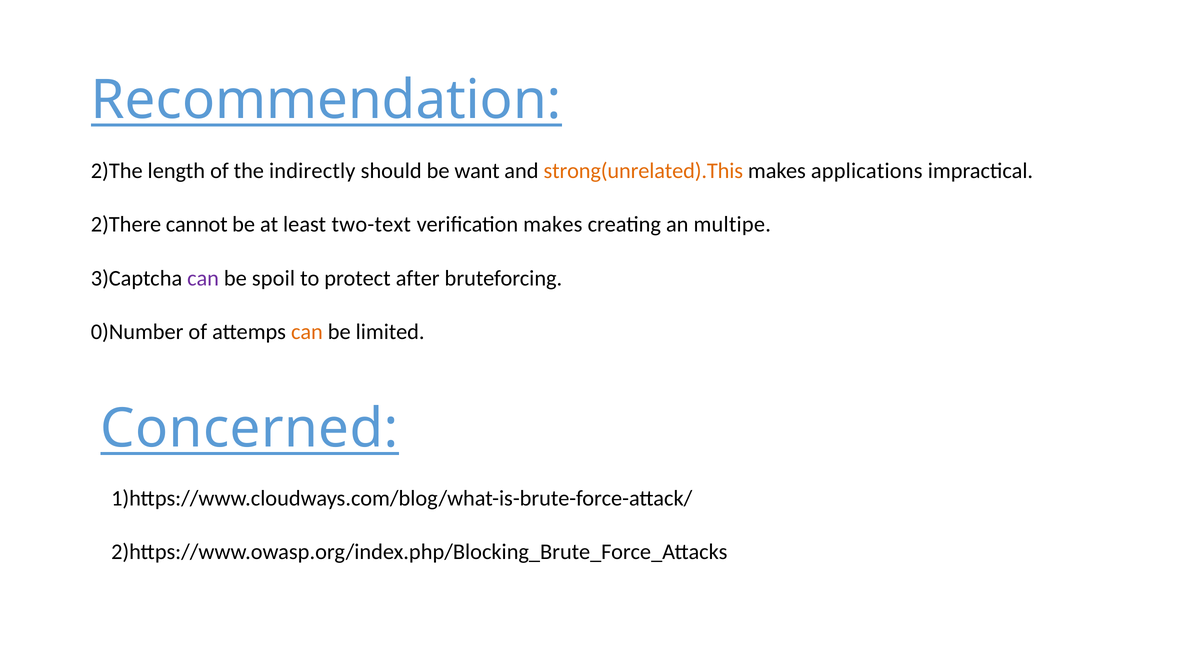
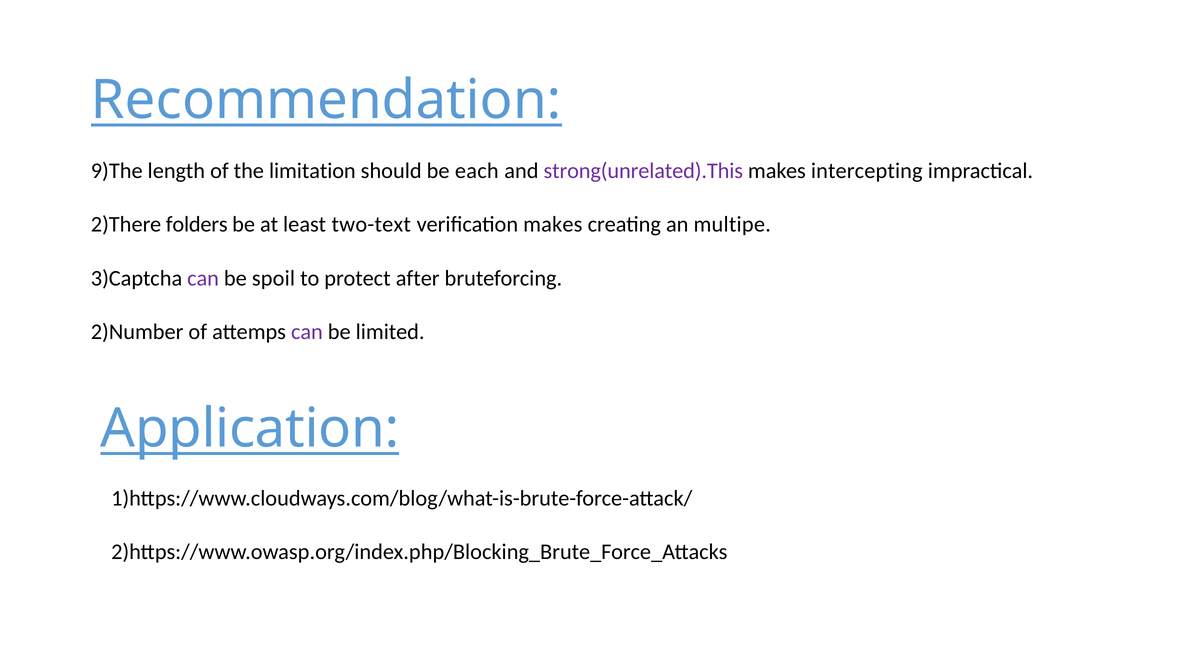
2)The: 2)The -> 9)The
indirectly: indirectly -> limitation
want: want -> each
strong(unrelated).This colour: orange -> purple
applications: applications -> intercepting
cannot: cannot -> folders
0)Number: 0)Number -> 2)Number
can at (307, 332) colour: orange -> purple
Concerned: Concerned -> Application
